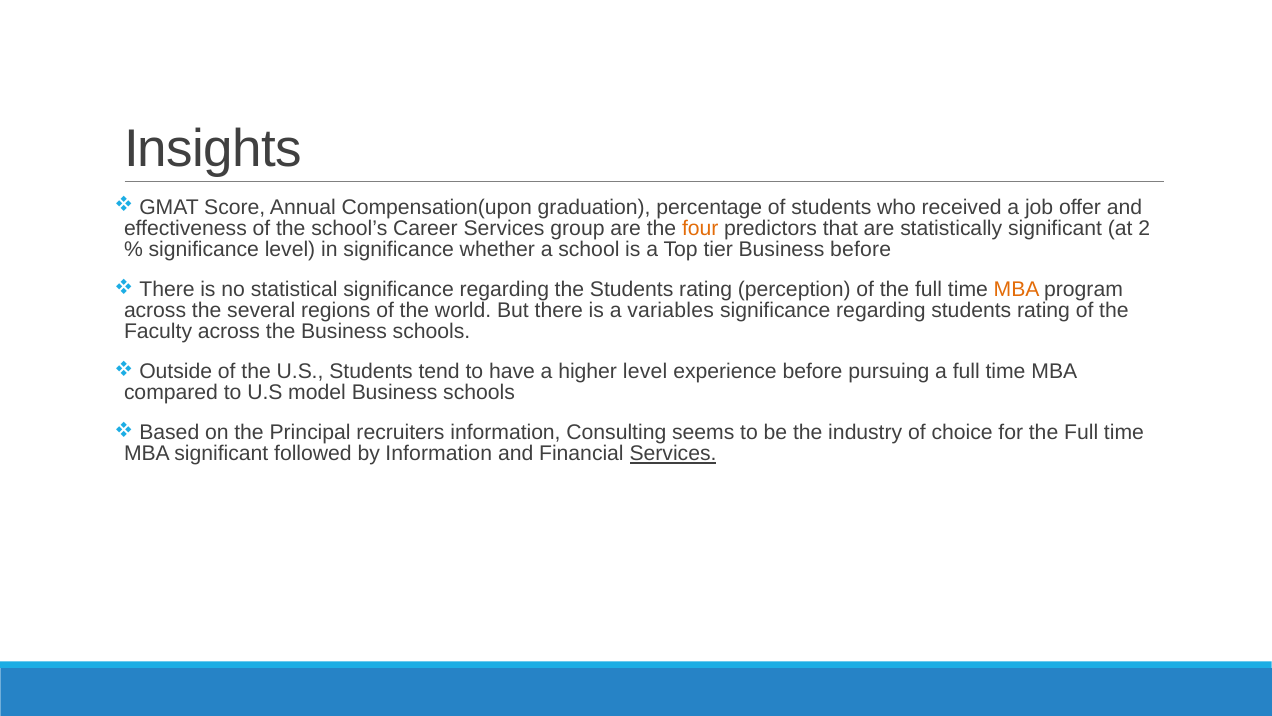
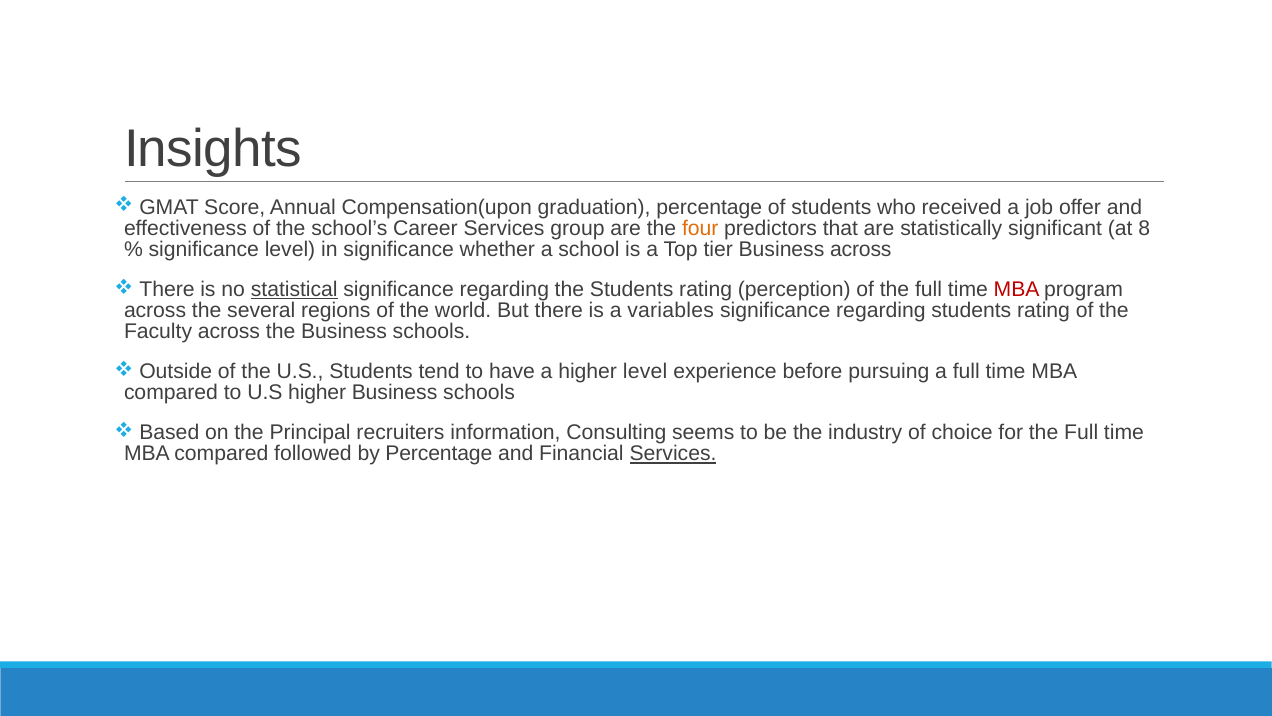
2: 2 -> 8
Business before: before -> across
statistical underline: none -> present
MBA at (1017, 289) colour: orange -> red
U.S model: model -> higher
significant at (221, 454): significant -> compared
by Information: Information -> Percentage
